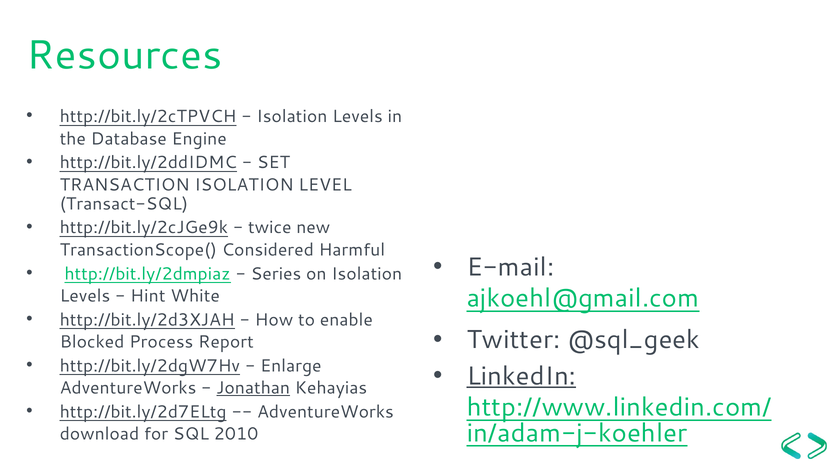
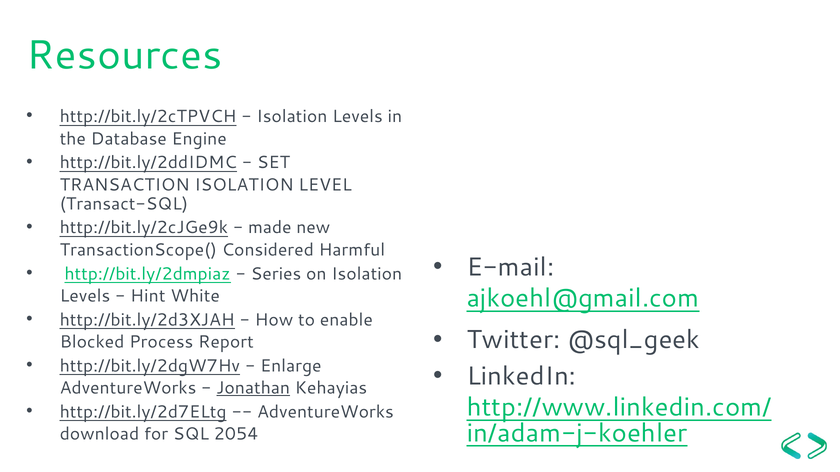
twice: twice -> made
LinkedIn underline: present -> none
2010: 2010 -> 2054
